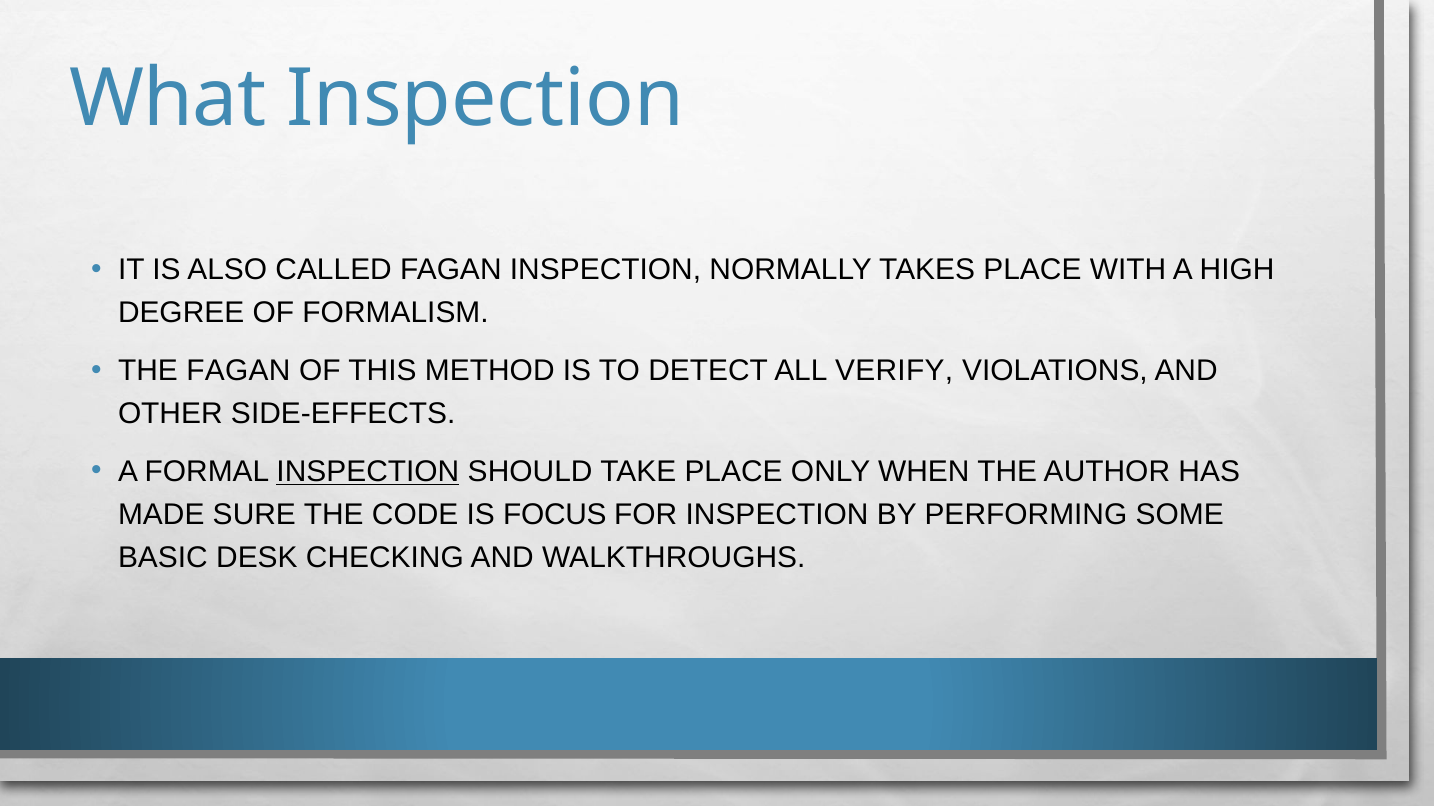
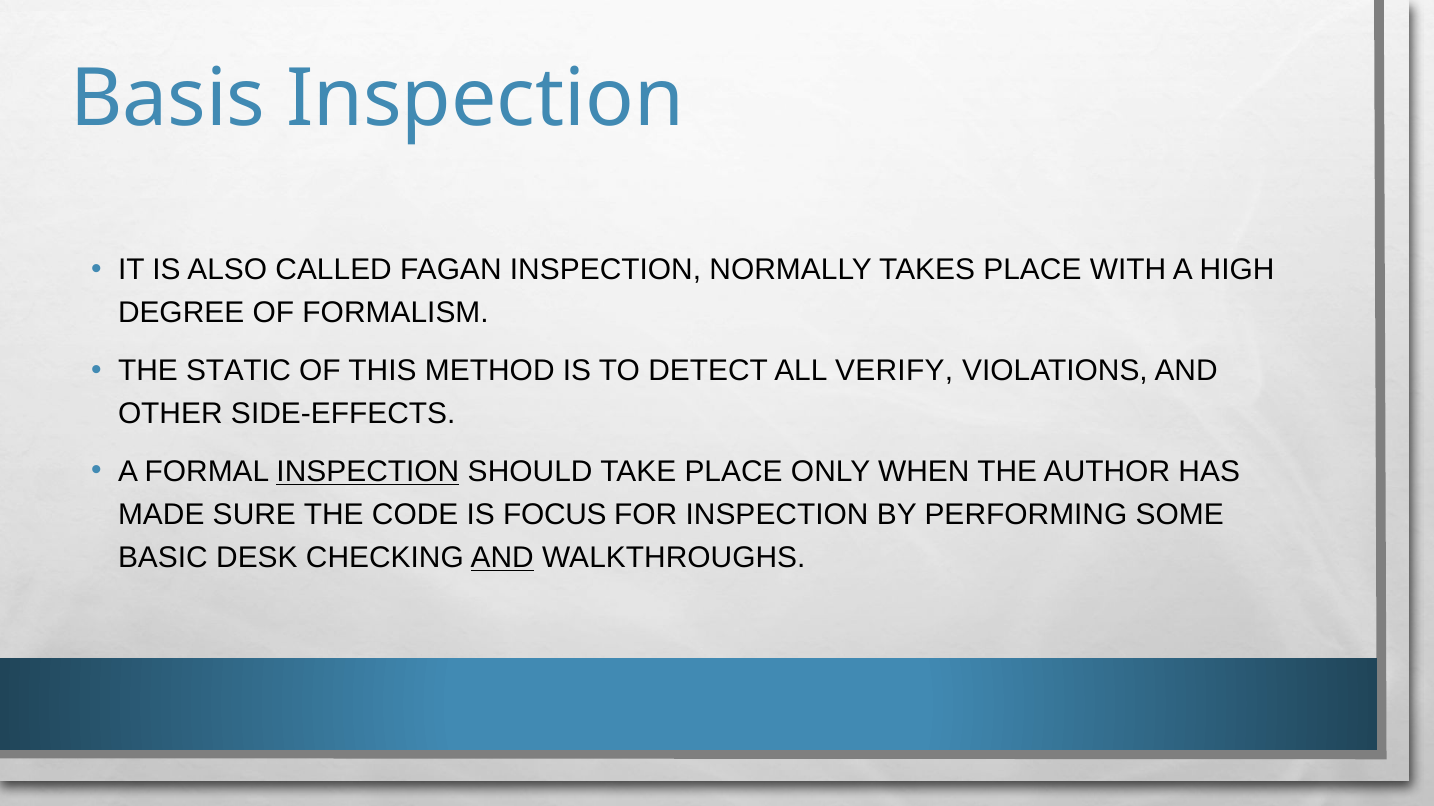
What: What -> Basis
THE FAGAN: FAGAN -> STATIC
AND at (502, 558) underline: none -> present
